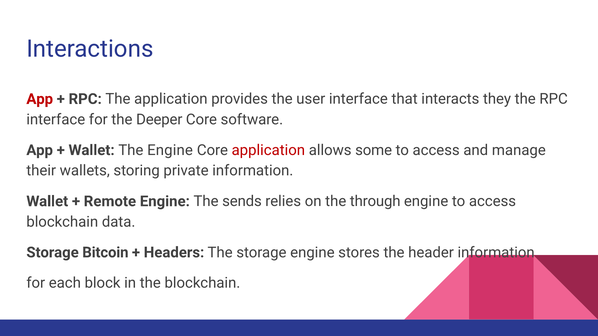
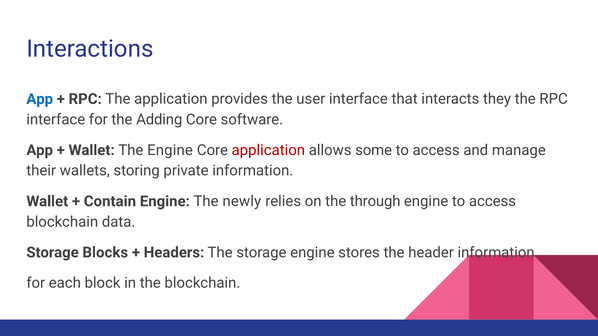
App at (40, 99) colour: red -> blue
Deeper: Deeper -> Adding
Remote: Remote -> Contain
sends: sends -> newly
Bitcoin: Bitcoin -> Blocks
